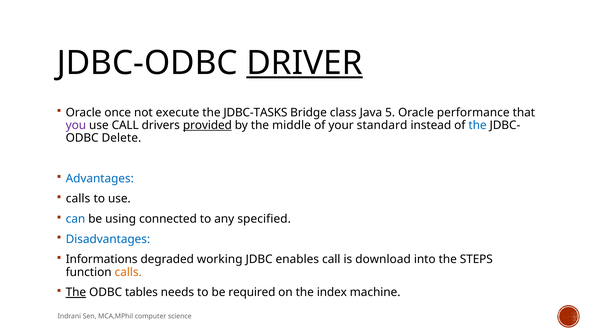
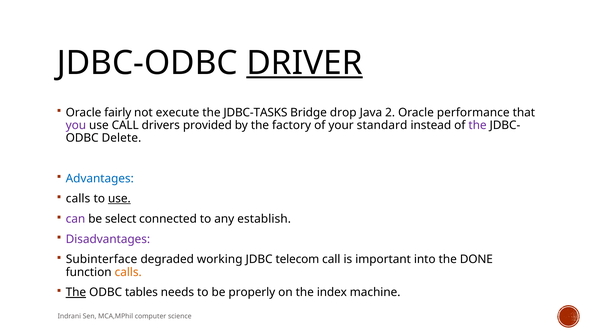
once: once -> fairly
class: class -> drop
5: 5 -> 2
provided underline: present -> none
middle: middle -> factory
the at (478, 125) colour: blue -> purple
use at (119, 198) underline: none -> present
can colour: blue -> purple
using: using -> select
specified: specified -> establish
Disadvantages colour: blue -> purple
Informations: Informations -> Subinterface
enables: enables -> telecom
download: download -> important
STEPS: STEPS -> DONE
required: required -> properly
